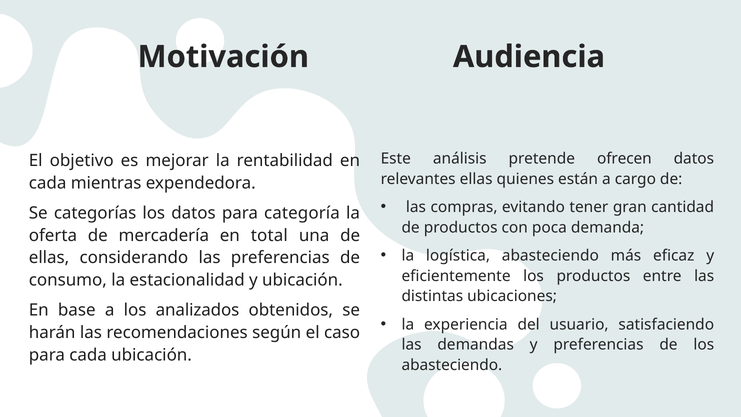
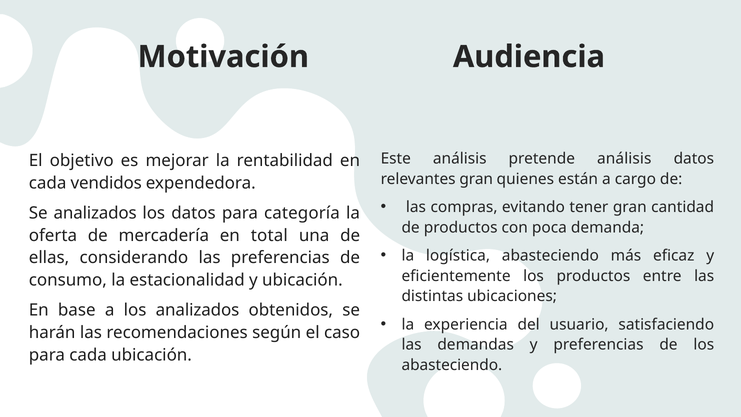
pretende ofrecen: ofrecen -> análisis
relevantes ellas: ellas -> gran
mientras: mientras -> vendidos
Se categorías: categorías -> analizados
